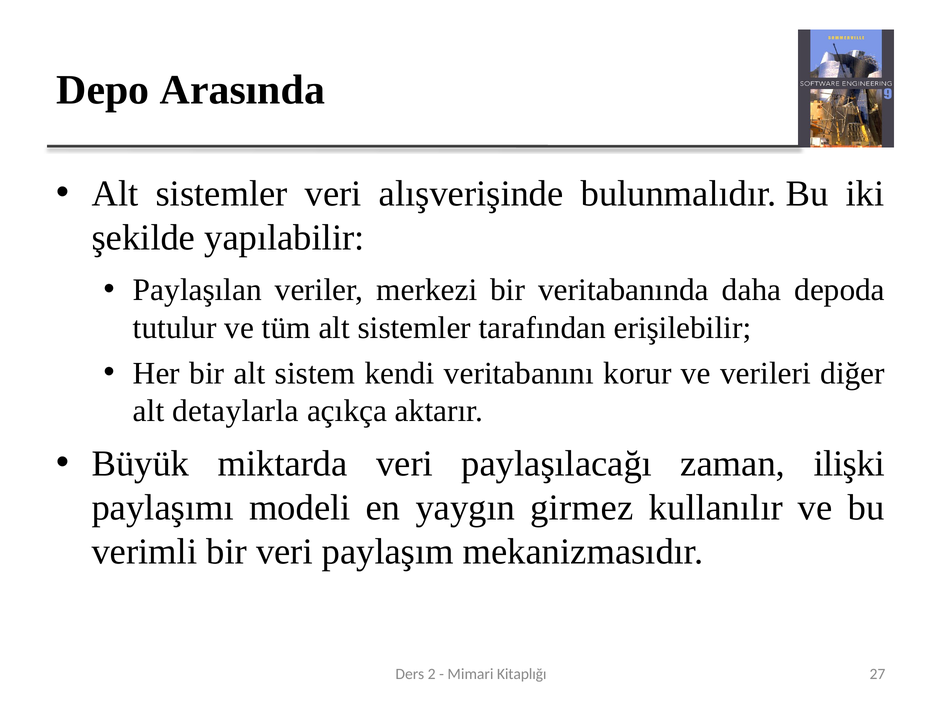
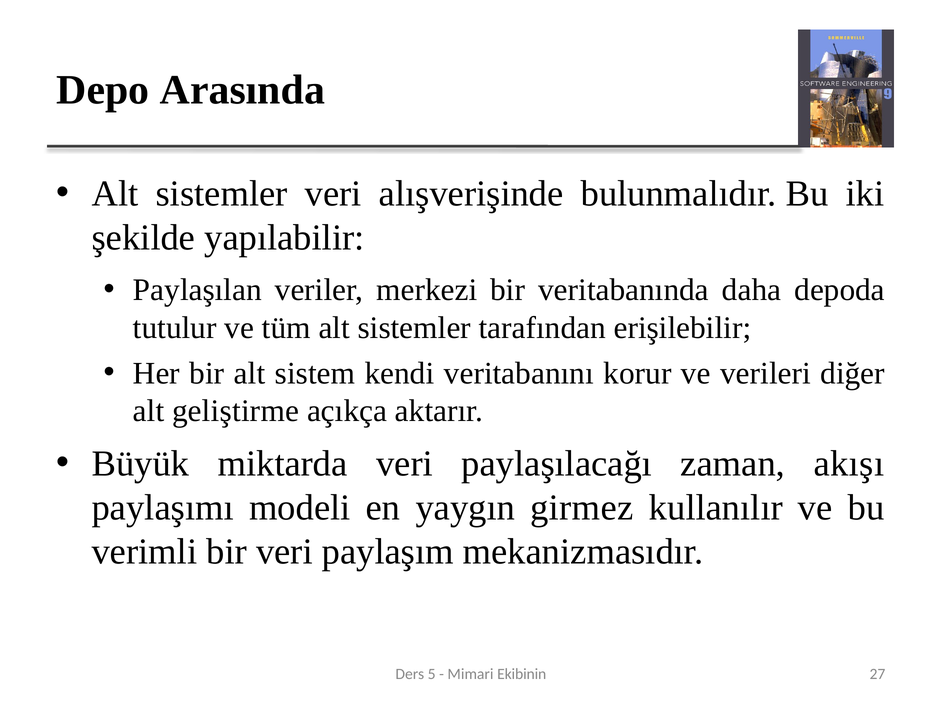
detaylarla: detaylarla -> geliştirme
ilişki: ilişki -> akışı
2: 2 -> 5
Kitaplığı: Kitaplığı -> Ekibinin
